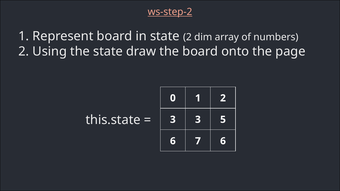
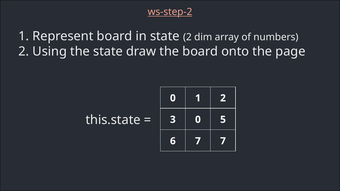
3 3: 3 -> 0
7 6: 6 -> 7
